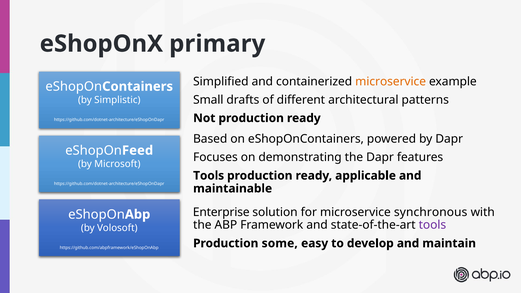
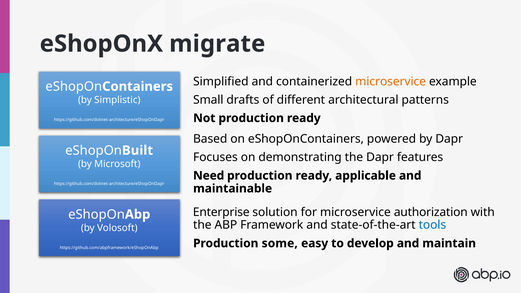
primary: primary -> migrate
Feed: Feed -> Built
Tools at (209, 176): Tools -> Need
synchronous: synchronous -> authorization
tools at (432, 225) colour: purple -> blue
